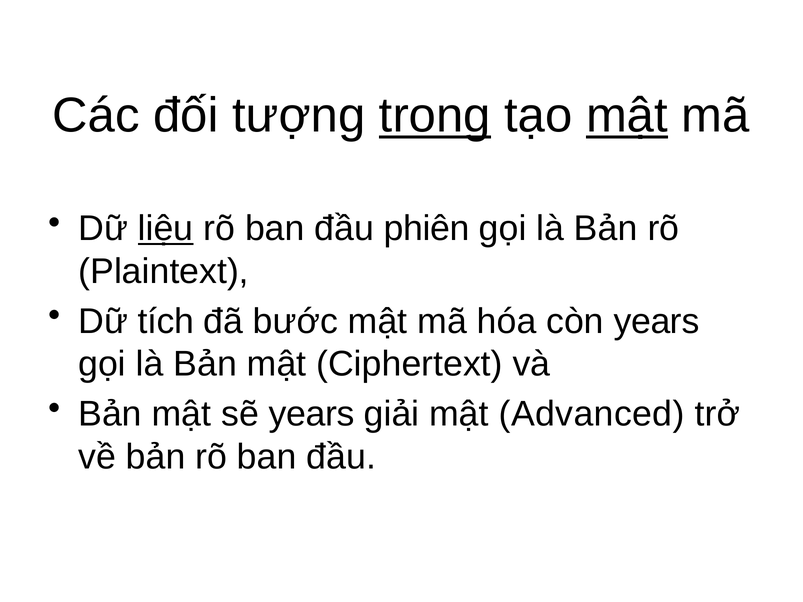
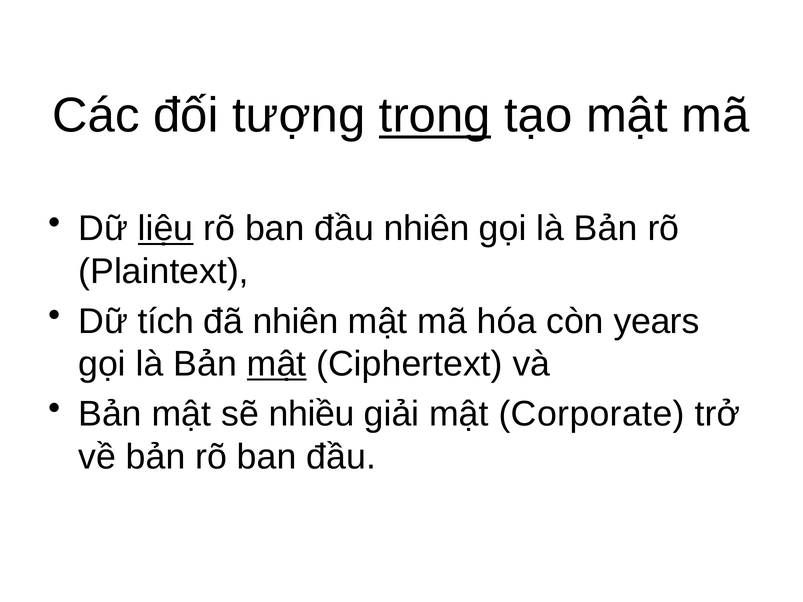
mật at (627, 116) underline: present -> none
đầu phiên: phiên -> nhiên
đã bước: bước -> nhiên
mật at (277, 364) underline: none -> present
sẽ years: years -> nhiều
Advanced: Advanced -> Corporate
